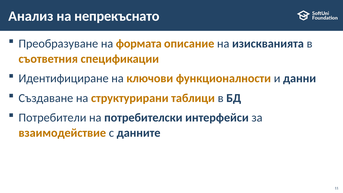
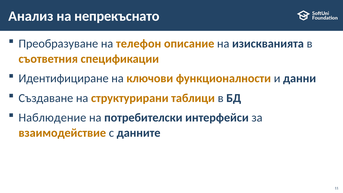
формата: формата -> телефон
Потребители: Потребители -> Наблюдение
